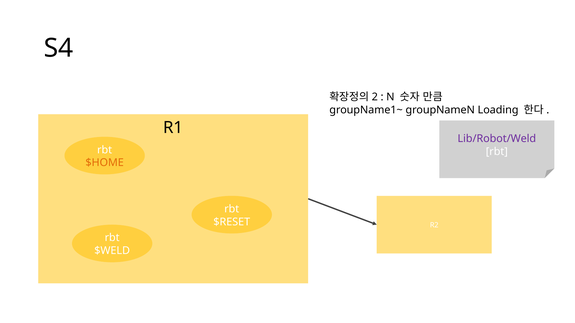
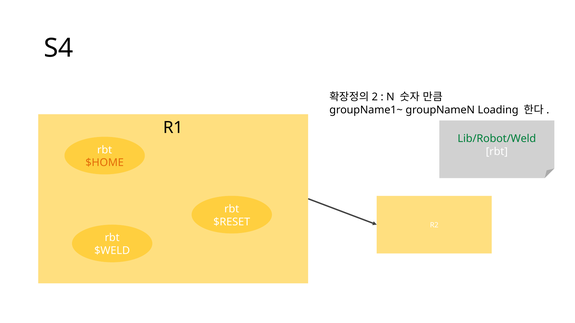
Lib/Robot/Weld colour: purple -> green
